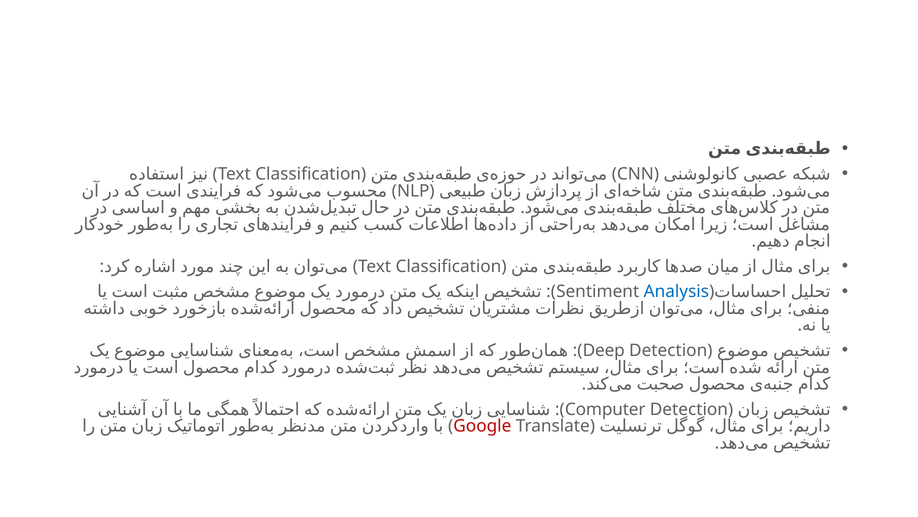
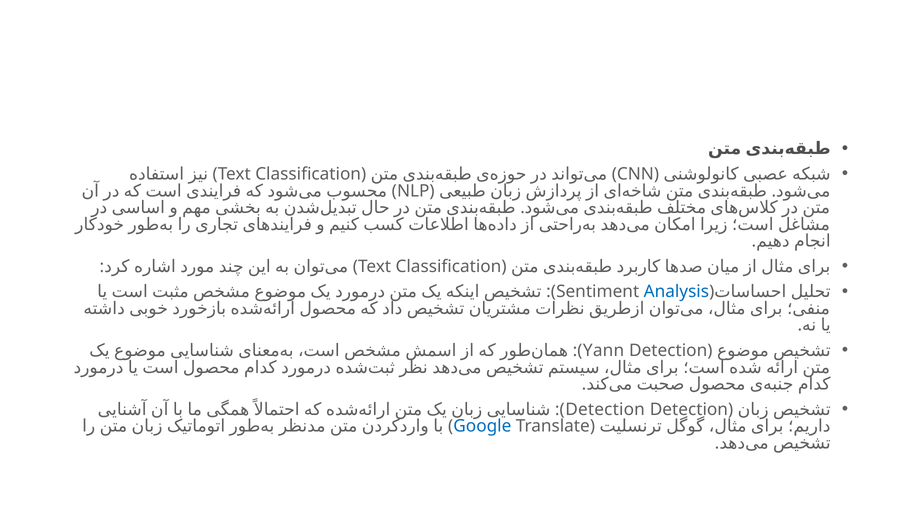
Deep: Deep -> Yann
Computer at (605, 409): Computer -> Detection
Google colour: red -> blue
